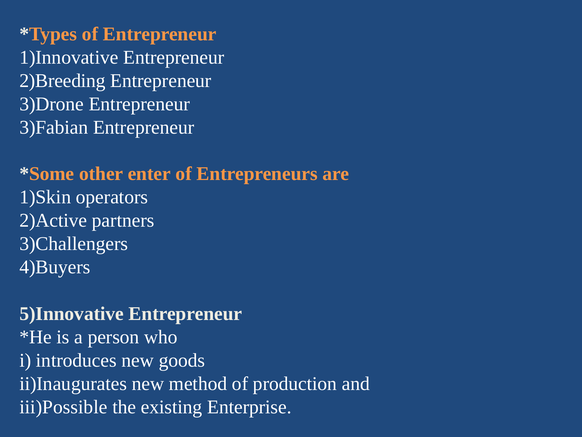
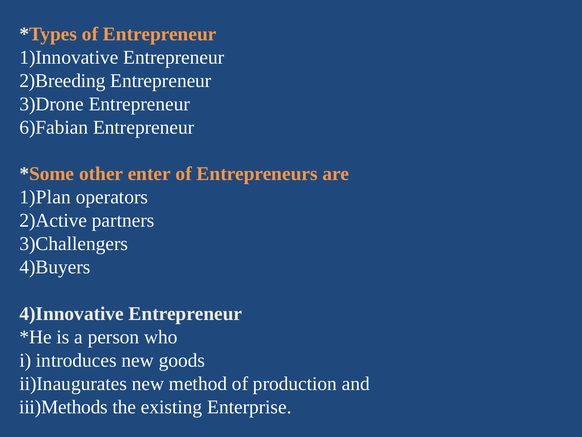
3)Fabian: 3)Fabian -> 6)Fabian
1)Skin: 1)Skin -> 1)Plan
5)Innovative: 5)Innovative -> 4)Innovative
iii)Possible: iii)Possible -> iii)Methods
